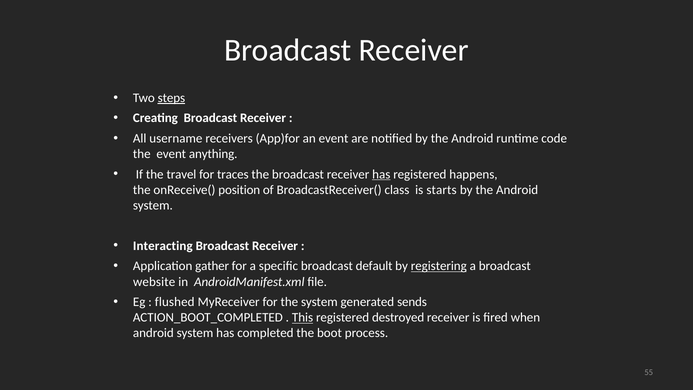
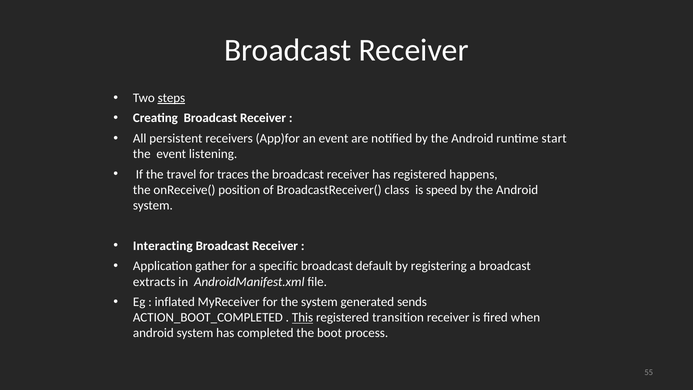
username: username -> persistent
code: code -> start
anything: anything -> listening
has at (381, 174) underline: present -> none
starts: starts -> speed
registering underline: present -> none
website: website -> extracts
flushed: flushed -> inflated
destroyed: destroyed -> transition
